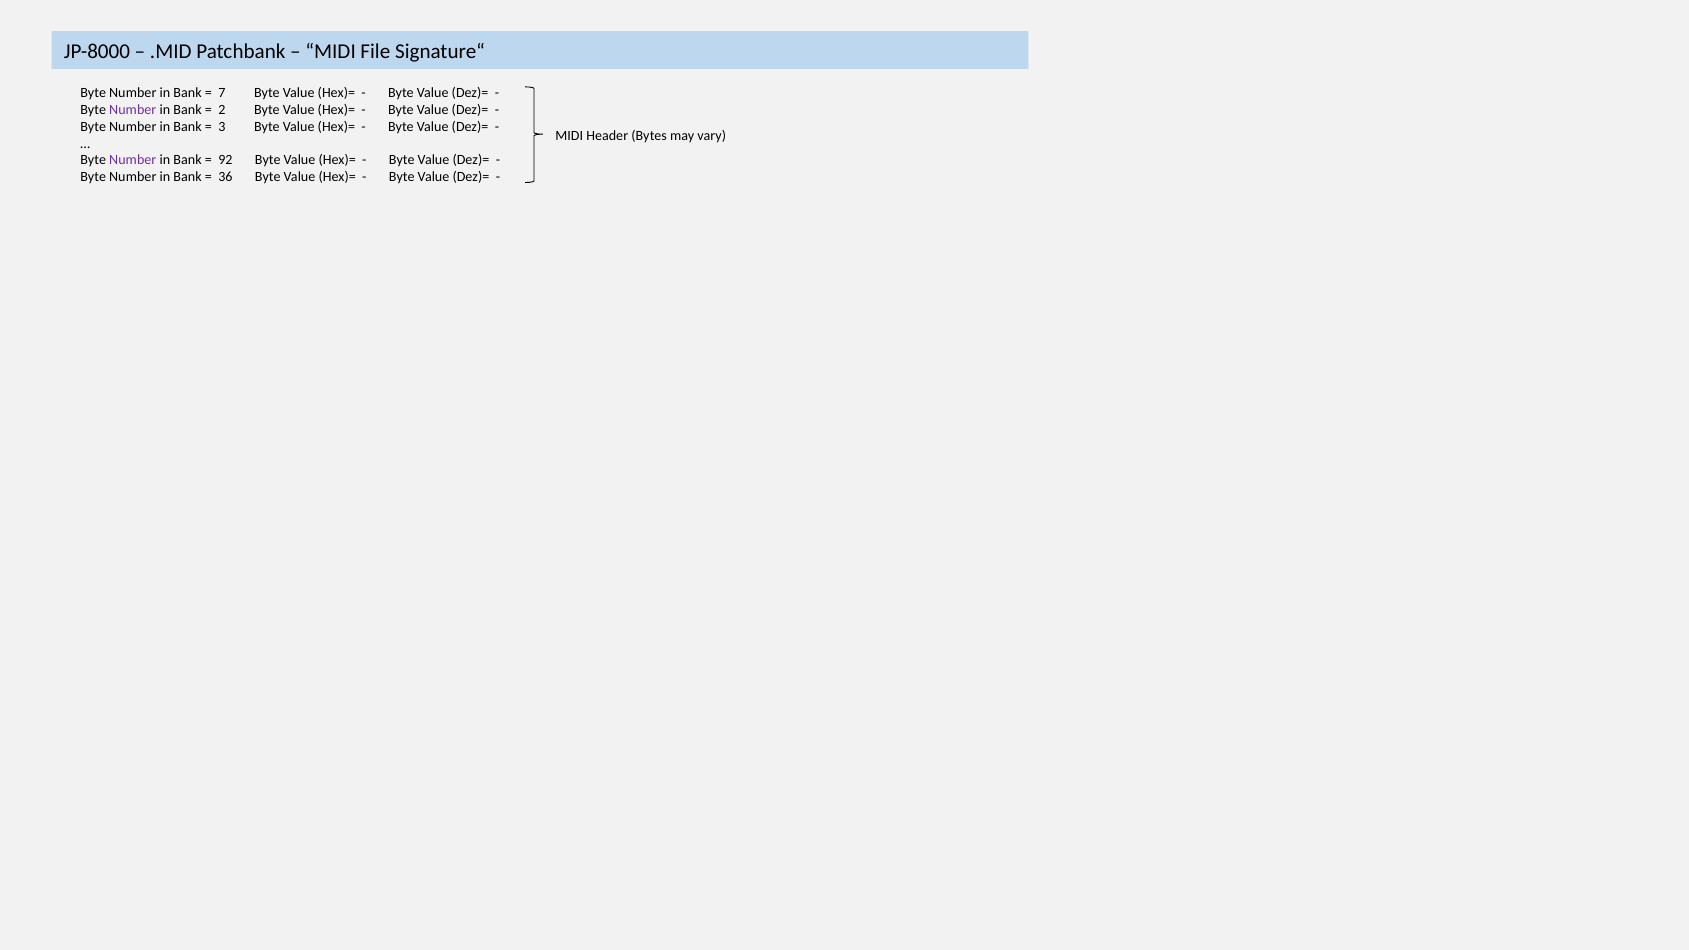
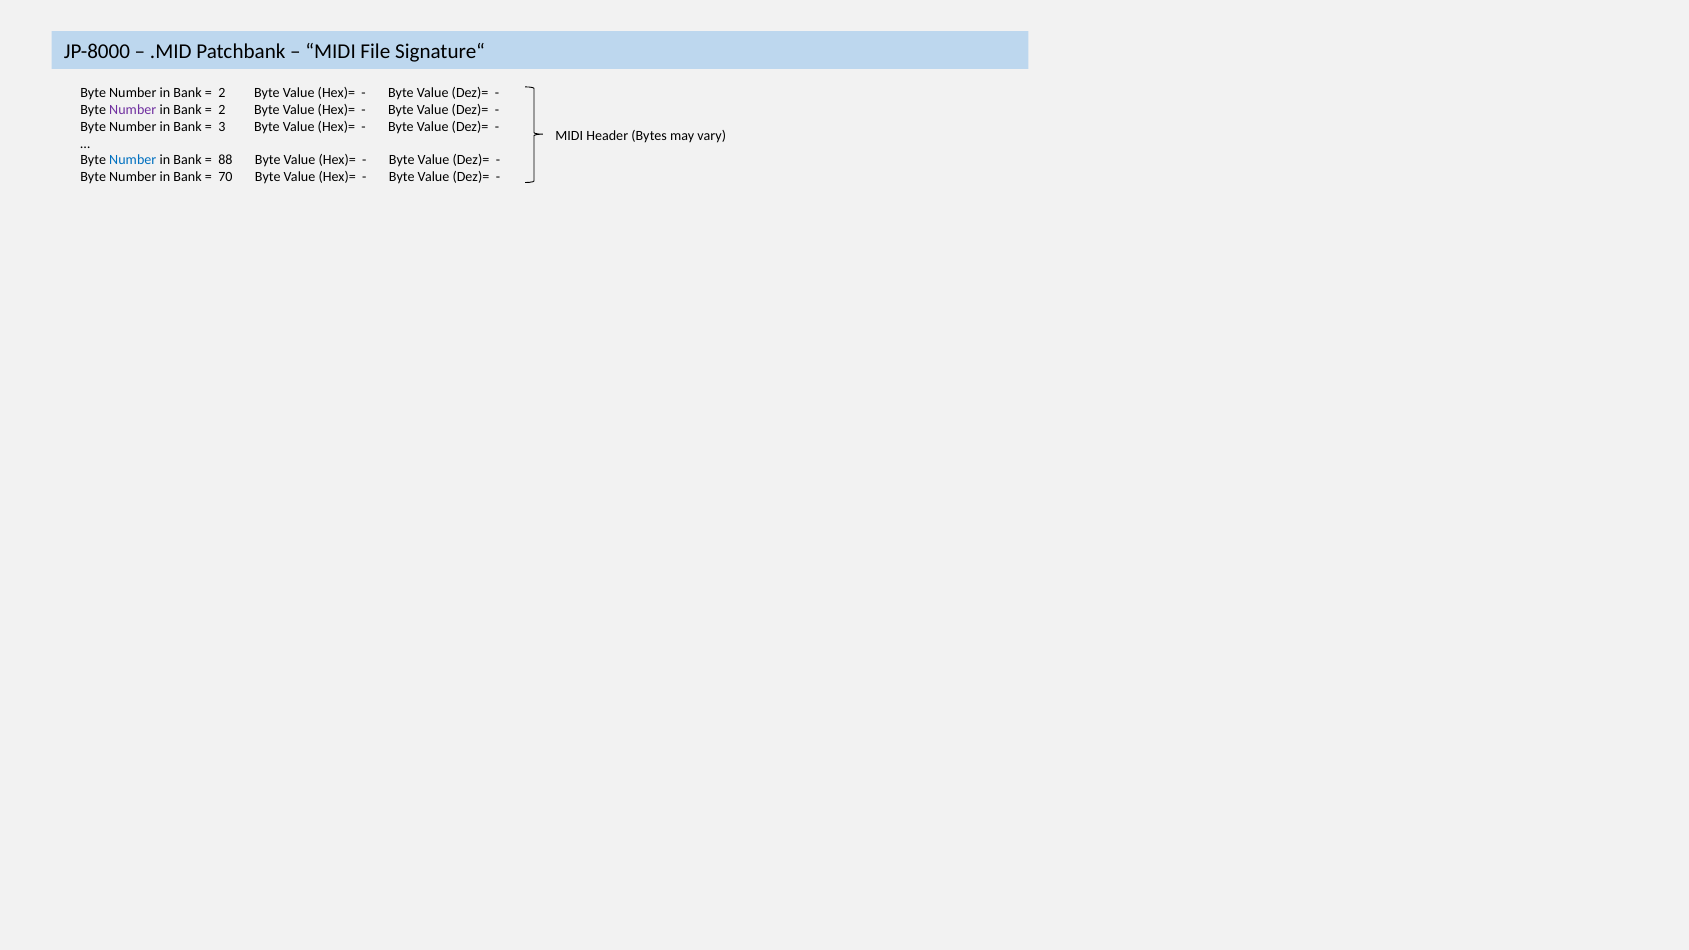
7 at (222, 93): 7 -> 2
Number at (133, 160) colour: purple -> blue
92: 92 -> 88
36: 36 -> 70
